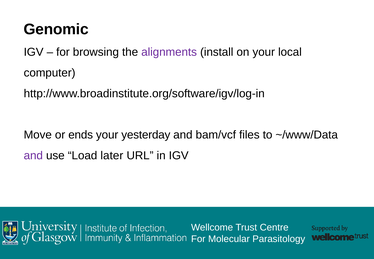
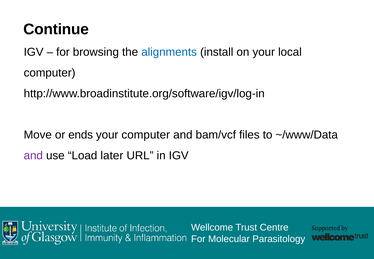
Genomic: Genomic -> Continue
alignments colour: purple -> blue
your yesterday: yesterday -> computer
